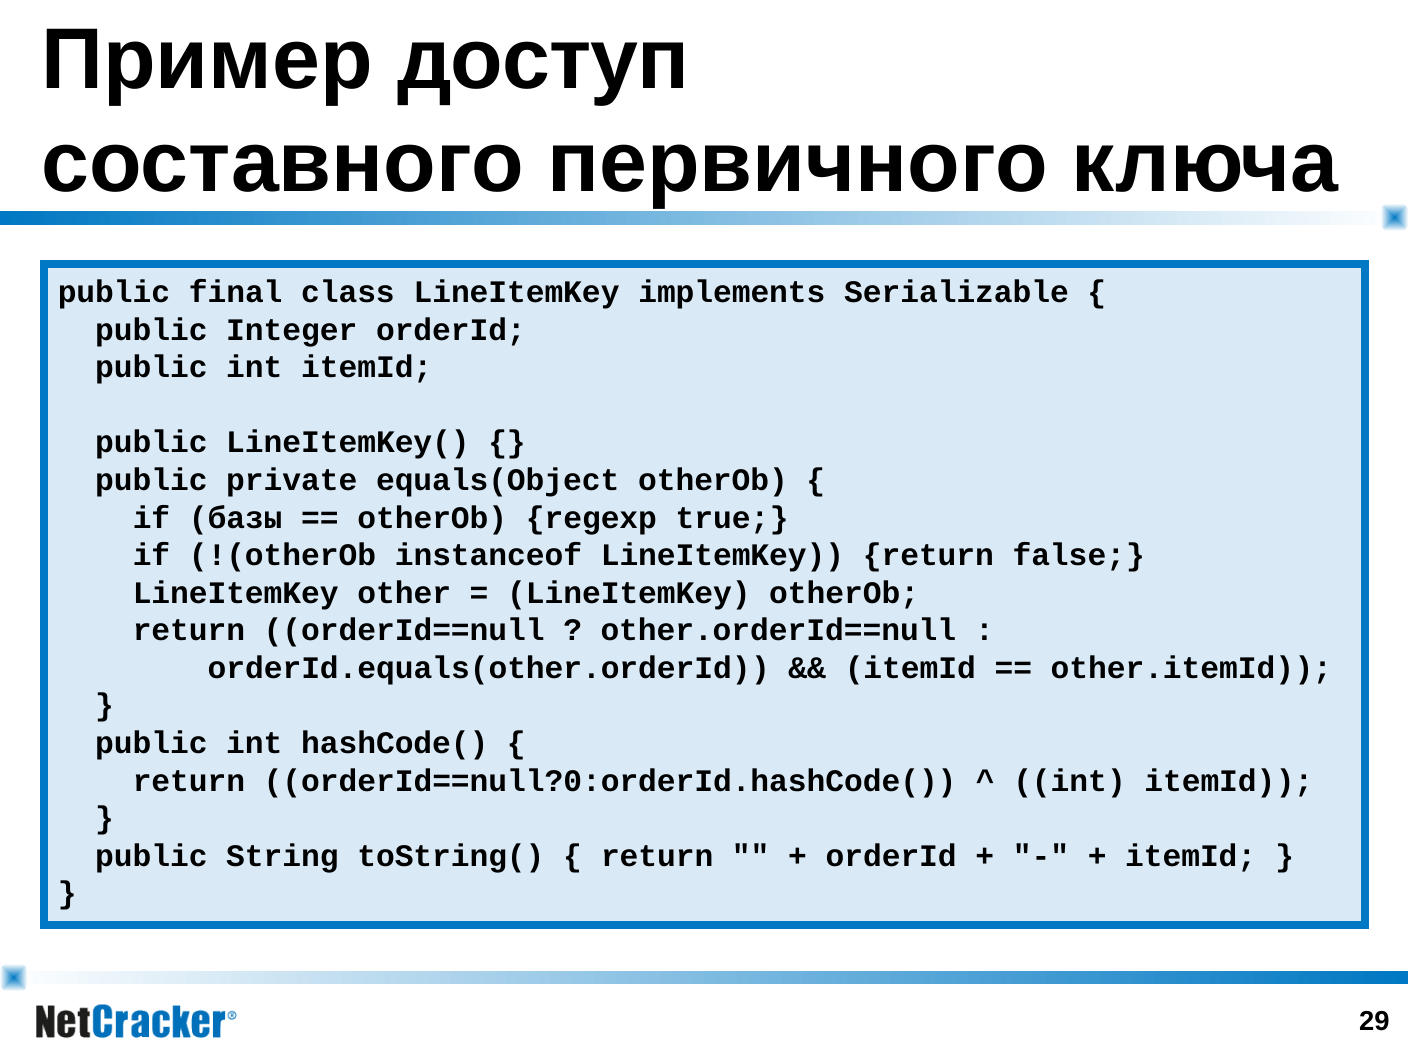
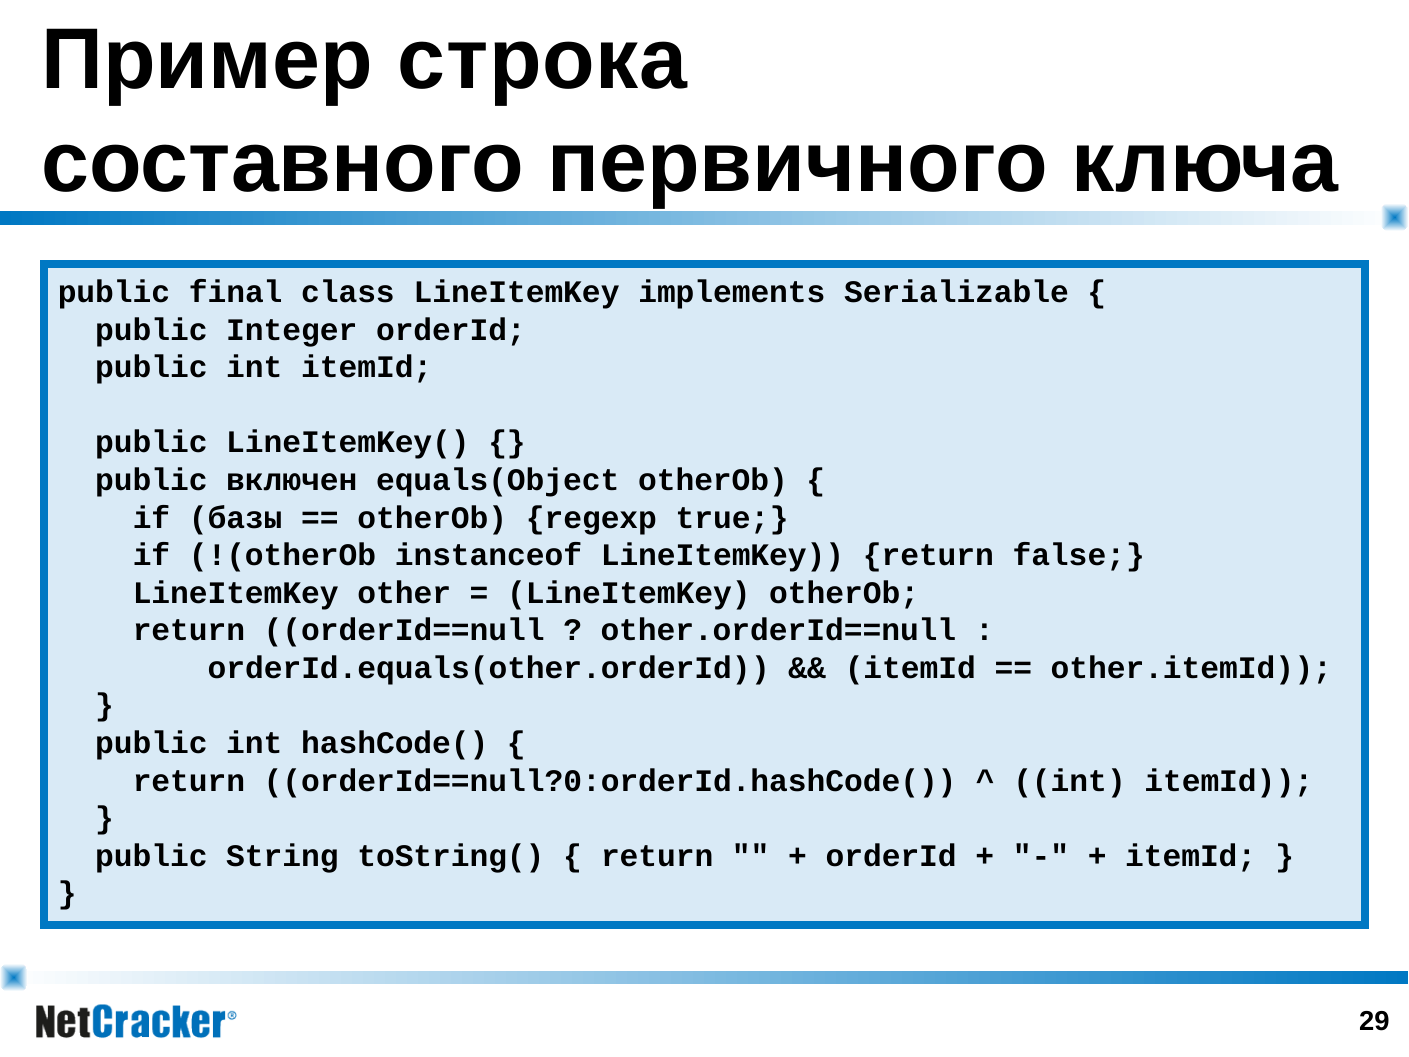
доступ: доступ -> строка
private: private -> включен
